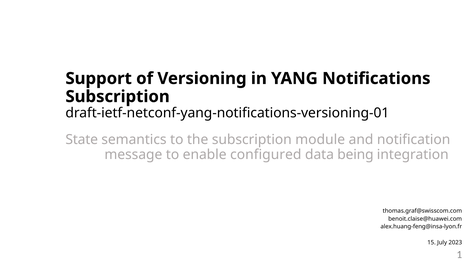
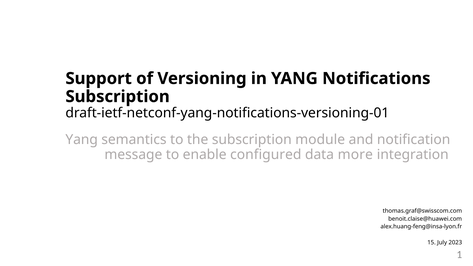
State at (82, 140): State -> Yang
being: being -> more
